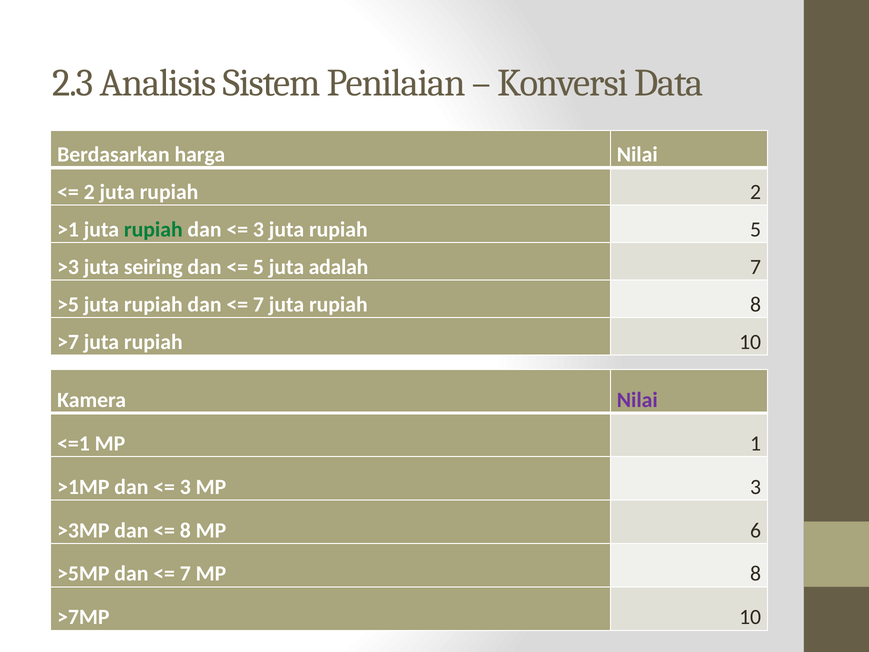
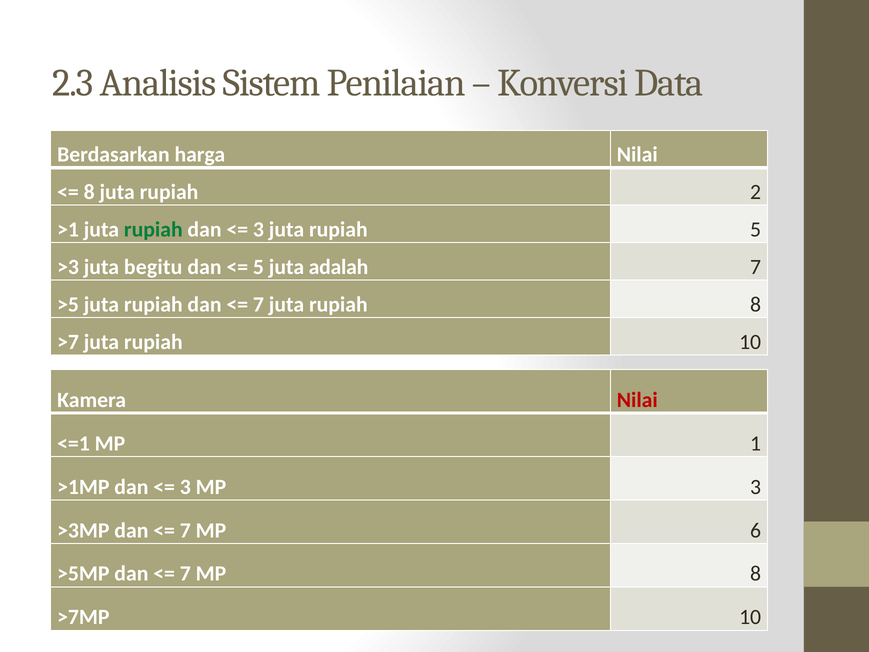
2 at (89, 192): 2 -> 8
seiring: seiring -> begitu
Nilai at (637, 400) colour: purple -> red
8 at (185, 530): 8 -> 7
